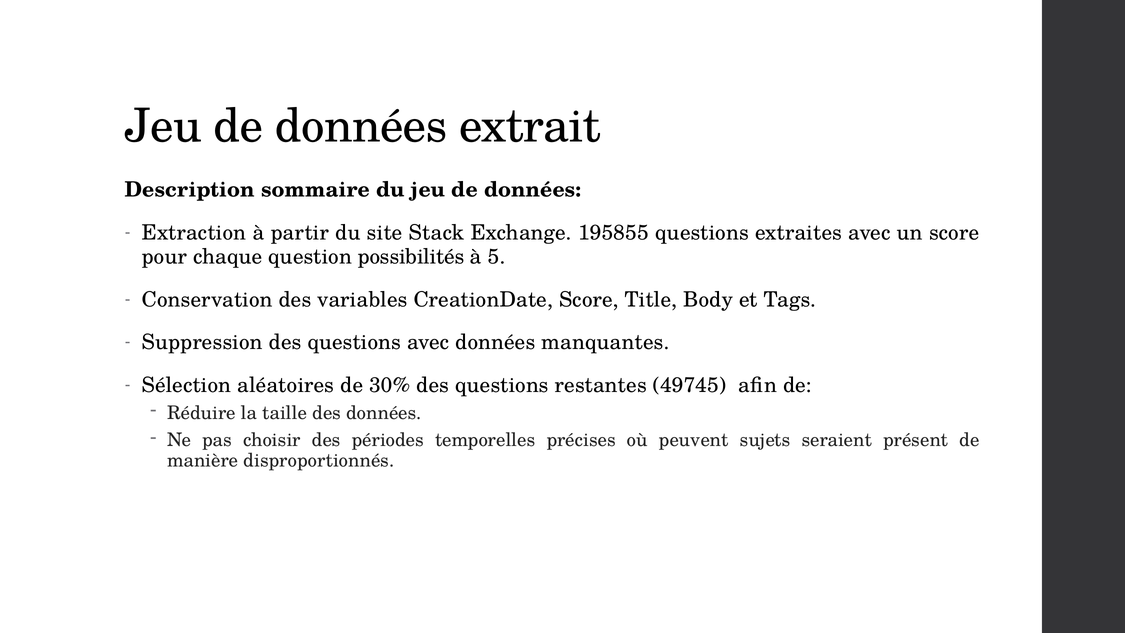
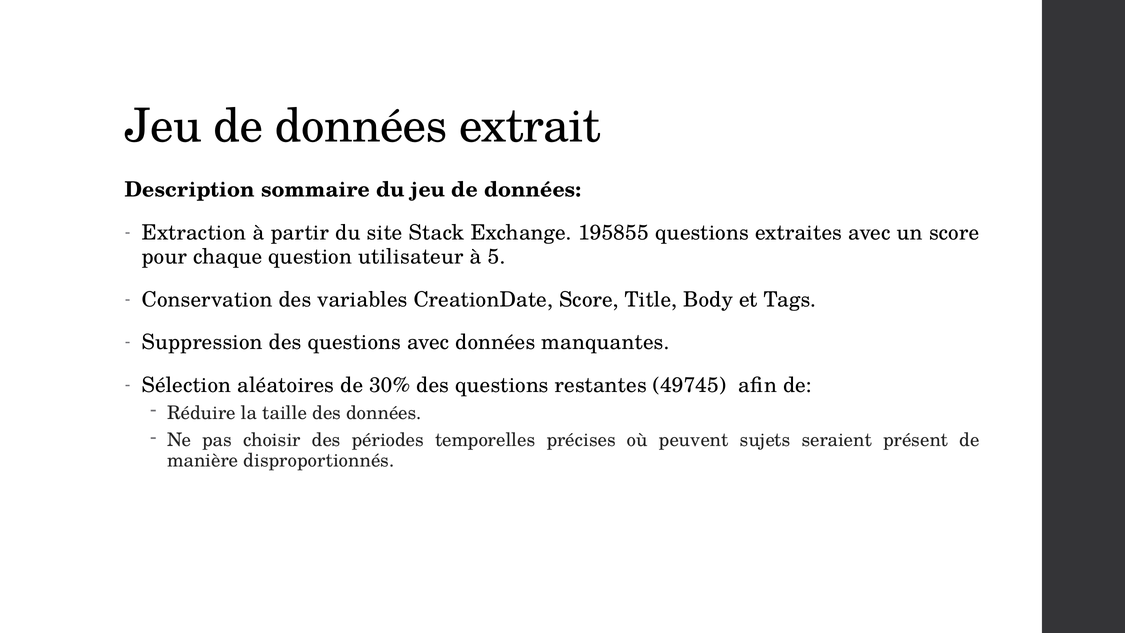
possibilités: possibilités -> utilisateur
